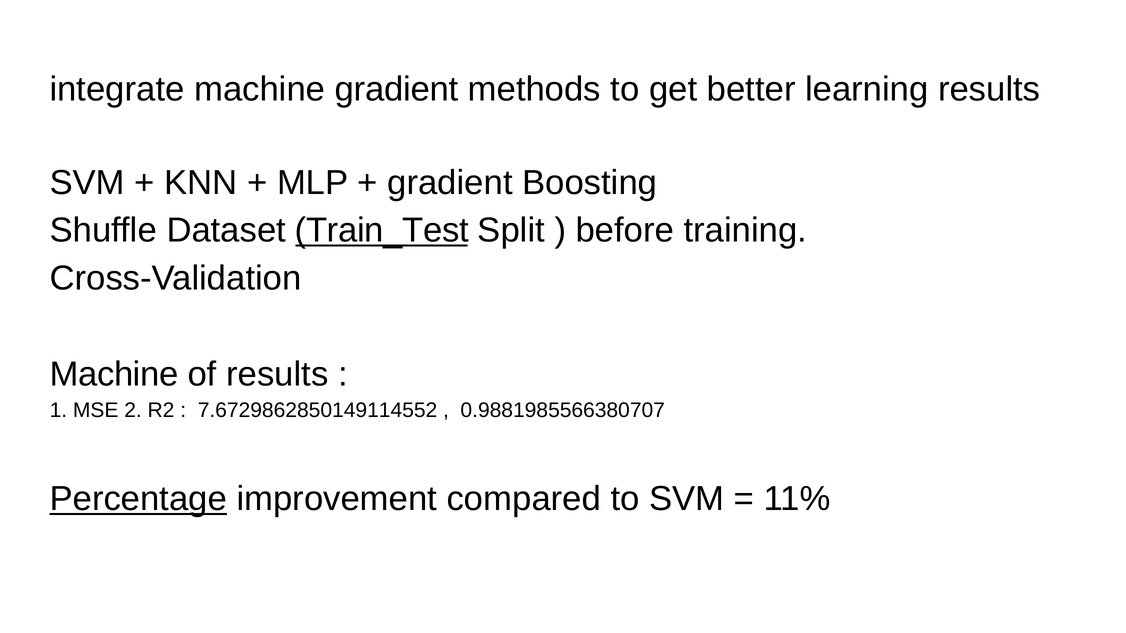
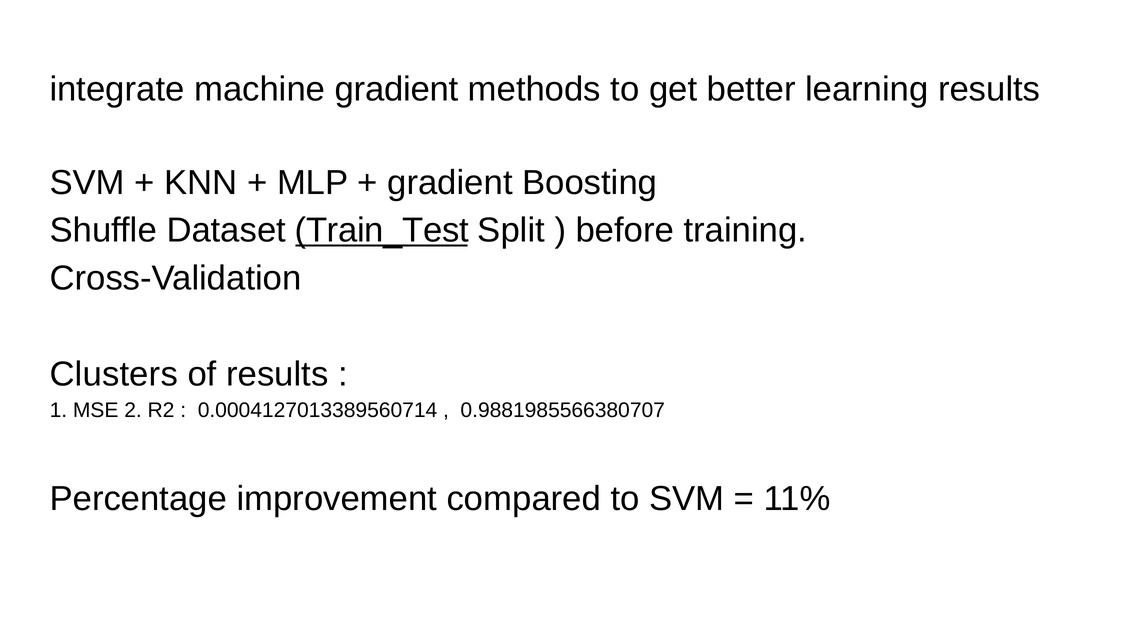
Machine at (114, 374): Machine -> Clusters
7.6729862850149114552: 7.6729862850149114552 -> 0.0004127013389560714
Percentage underline: present -> none
